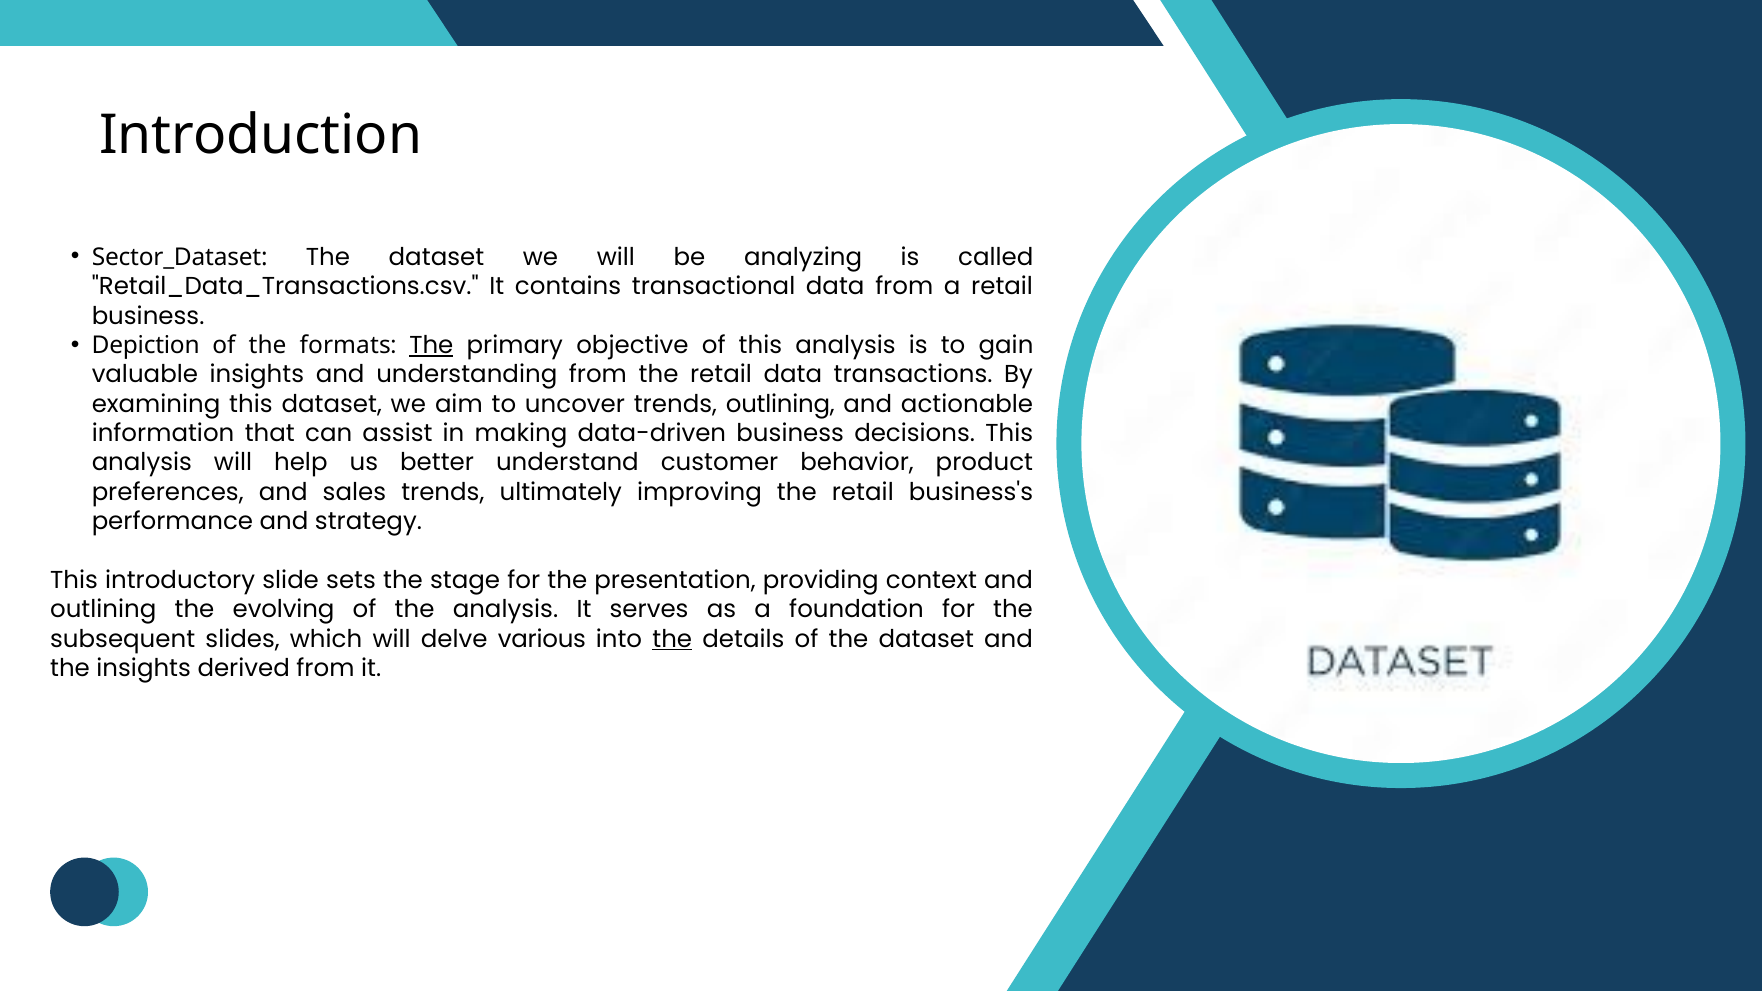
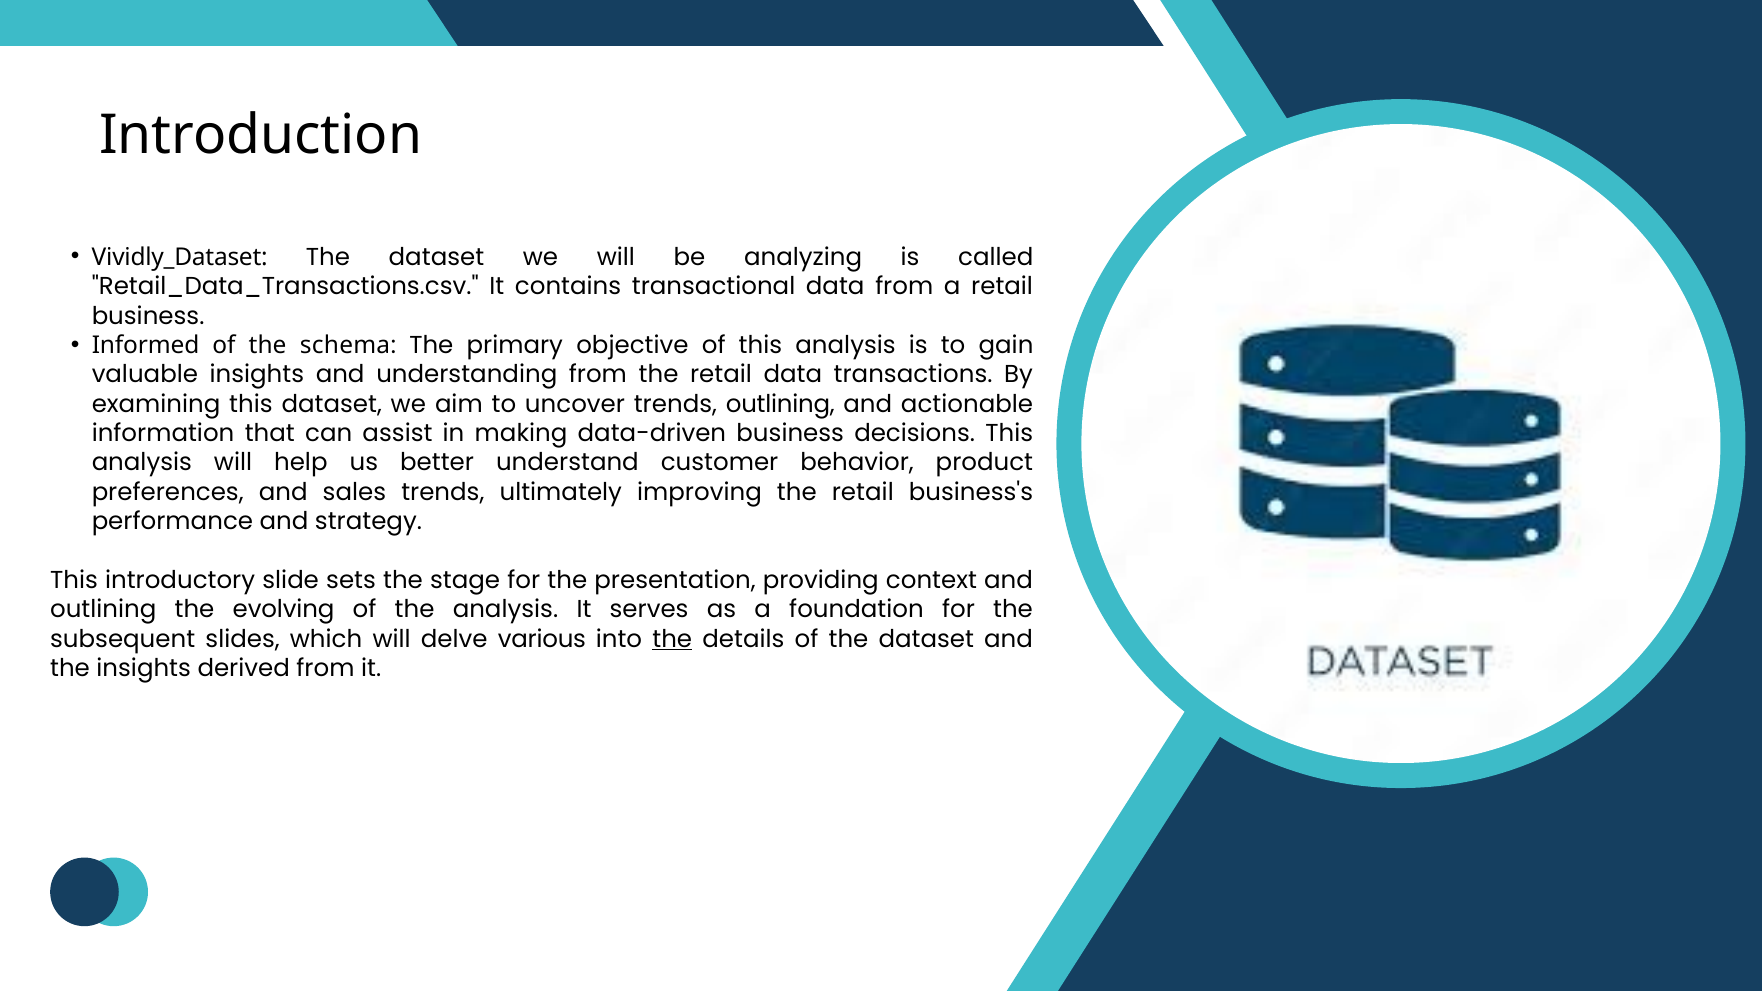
Sector_Dataset: Sector_Dataset -> Vividly_Dataset
Depiction: Depiction -> Informed
formats: formats -> schema
The at (431, 345) underline: present -> none
